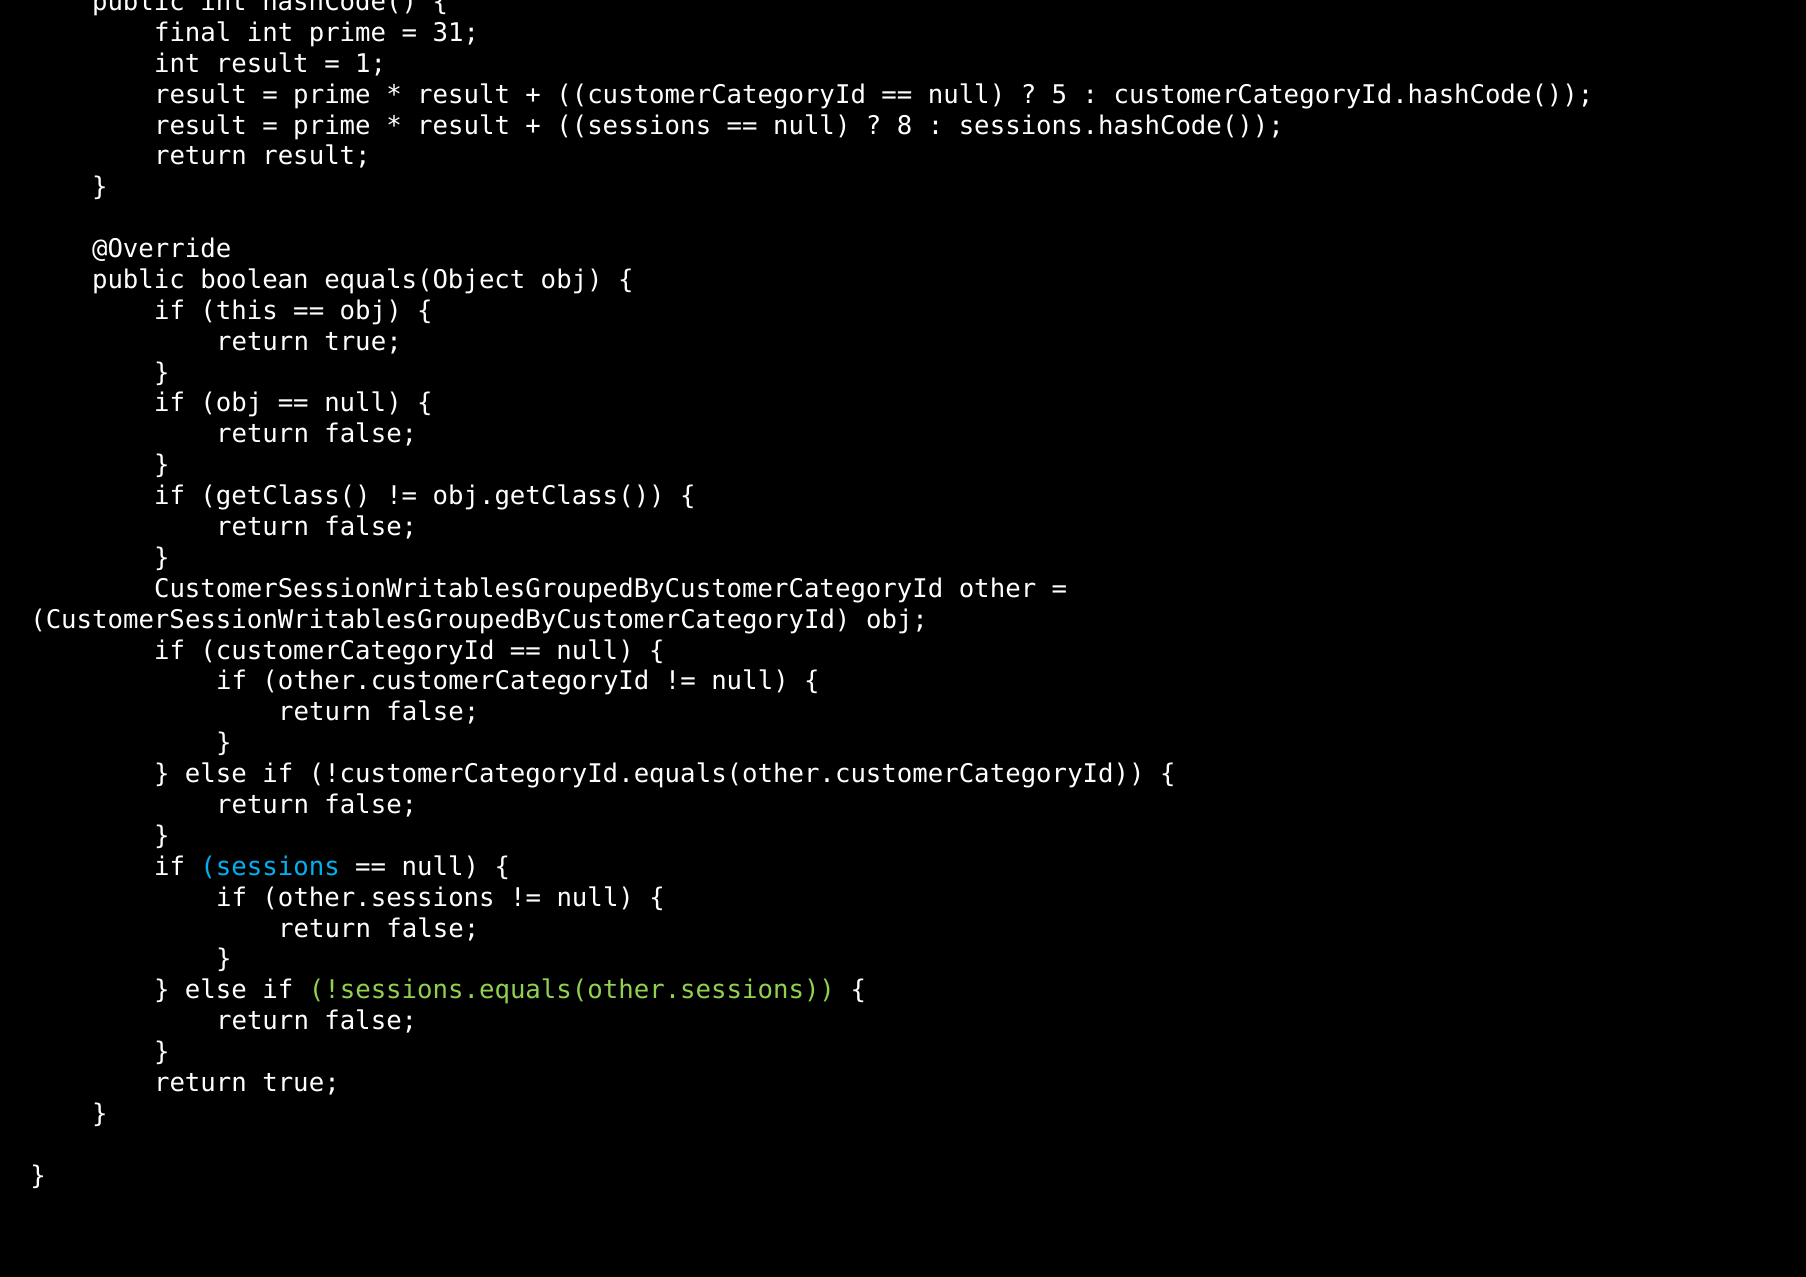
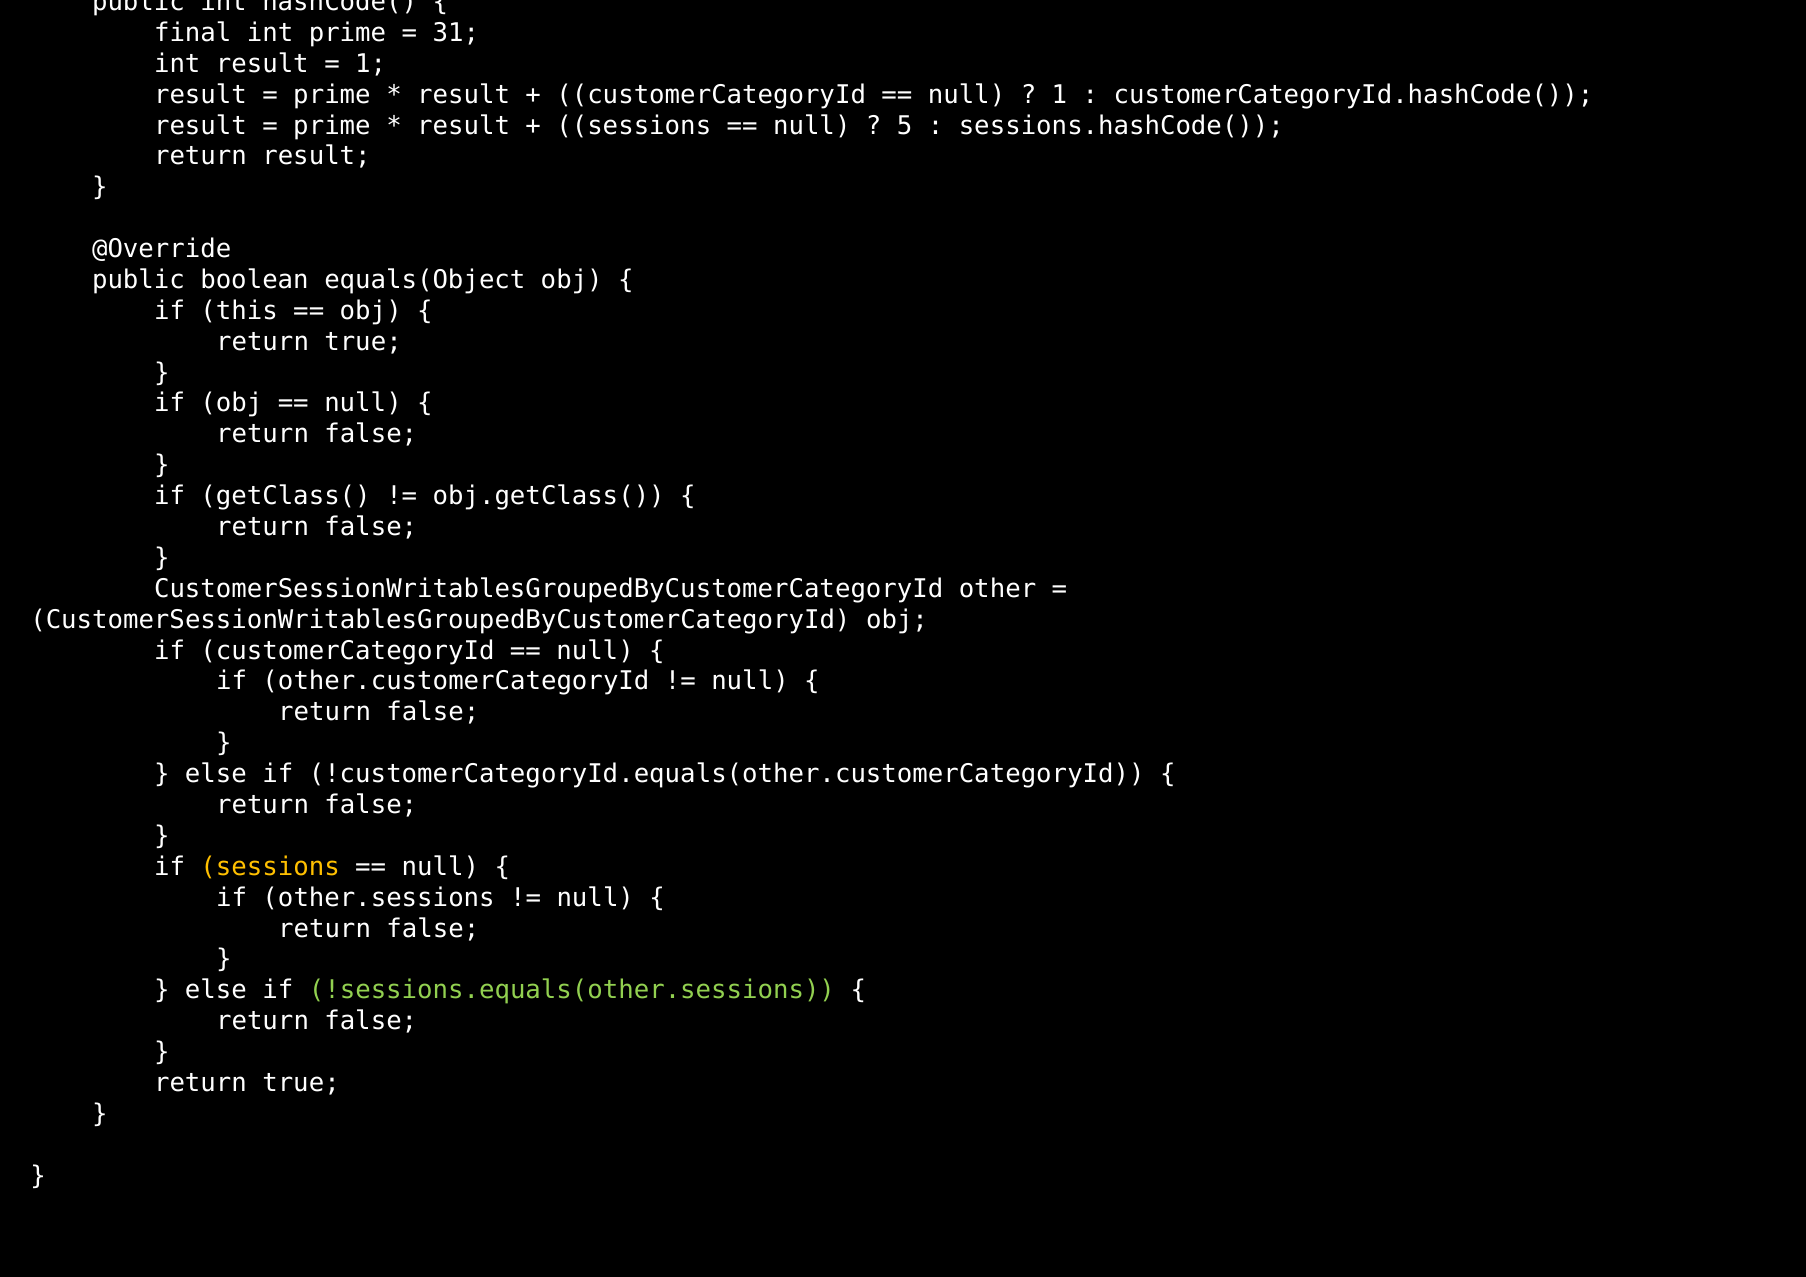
5 at (1059, 95): 5 -> 1
8: 8 -> 5
sessions at (270, 867) colour: light blue -> yellow
